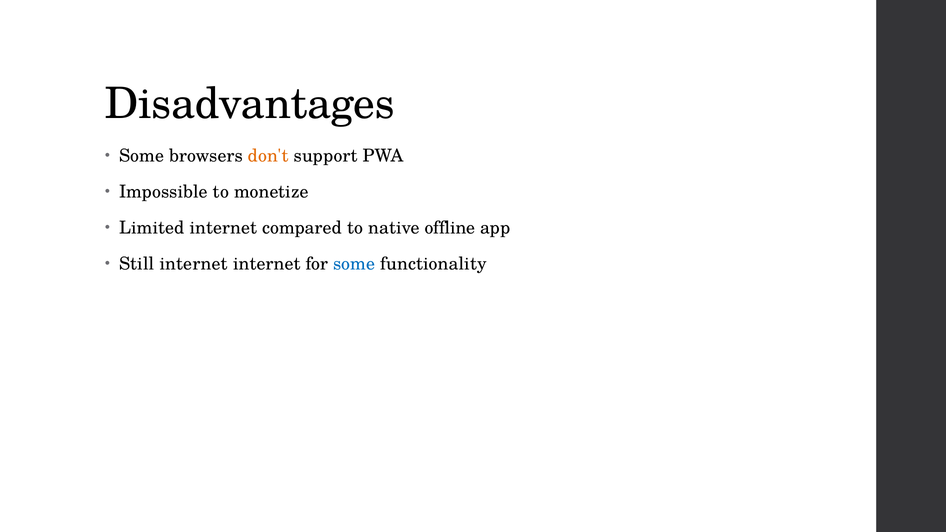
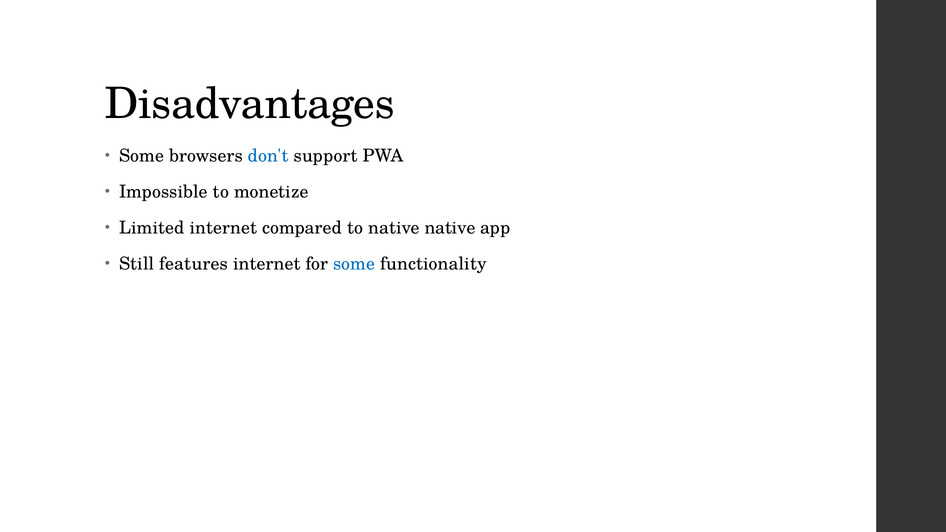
don't colour: orange -> blue
native offline: offline -> native
Still internet: internet -> features
